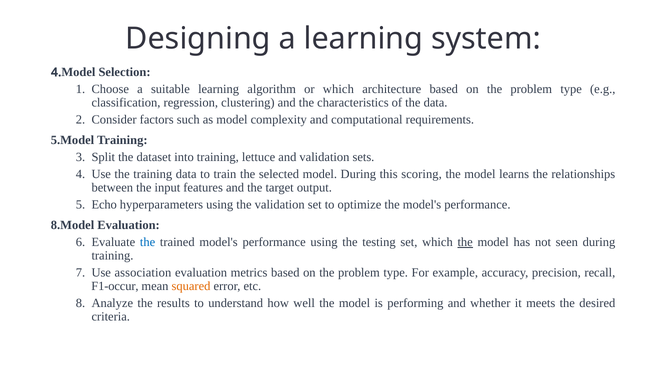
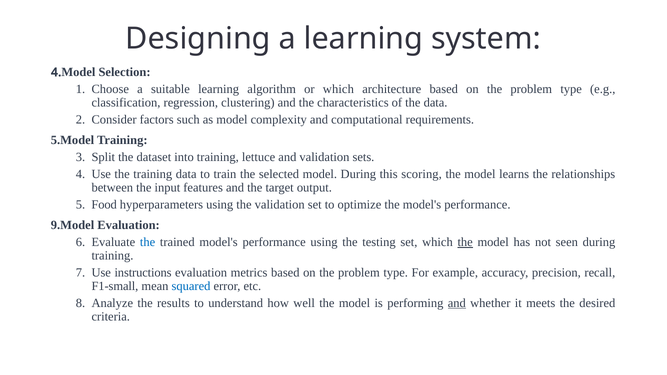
Echo: Echo -> Food
8.Model: 8.Model -> 9.Model
association: association -> instructions
F1-occur: F1-occur -> F1-small
squared colour: orange -> blue
and at (457, 303) underline: none -> present
